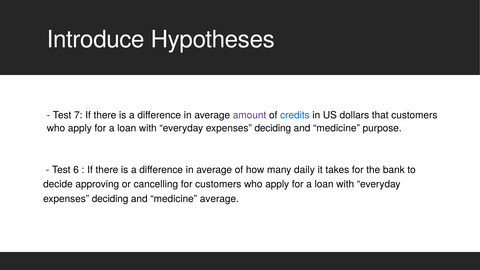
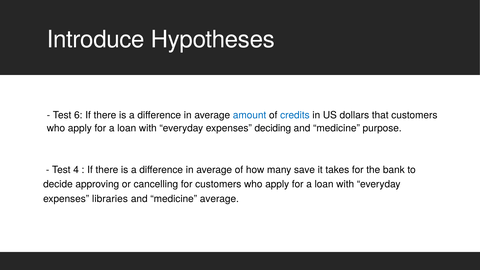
7: 7 -> 6
amount colour: purple -> blue
6: 6 -> 4
daily: daily -> save
deciding at (110, 199): deciding -> libraries
